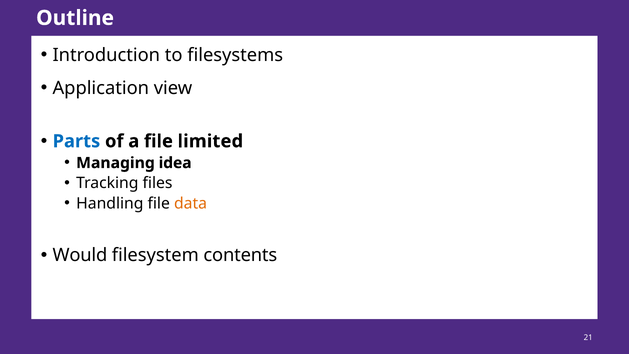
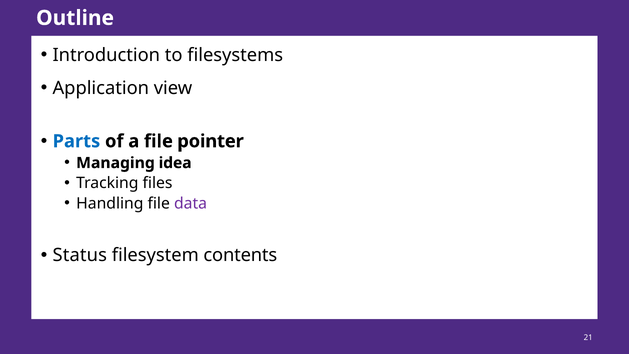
limited: limited -> pointer
data colour: orange -> purple
Would: Would -> Status
